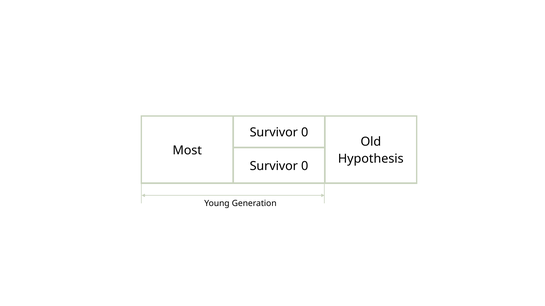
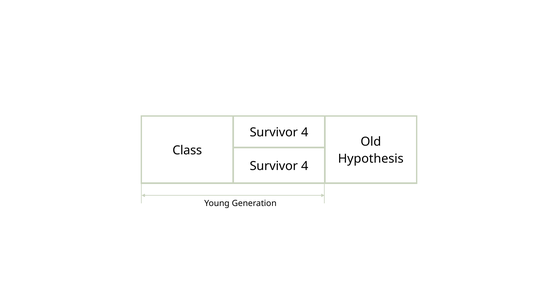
0 at (305, 133): 0 -> 4
Most: Most -> Class
0 at (305, 166): 0 -> 4
